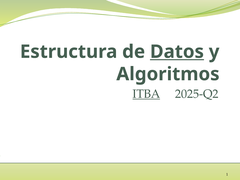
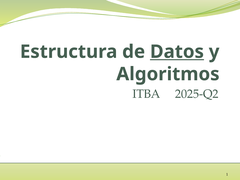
ITBA underline: present -> none
